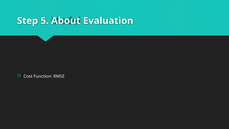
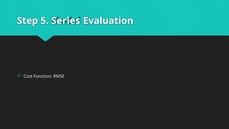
About: About -> Series
